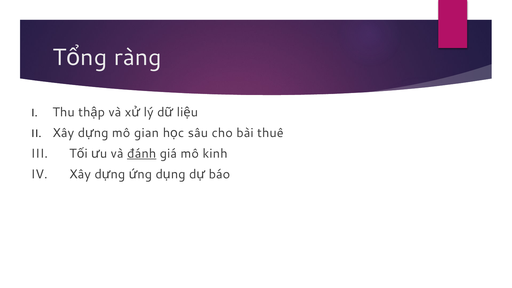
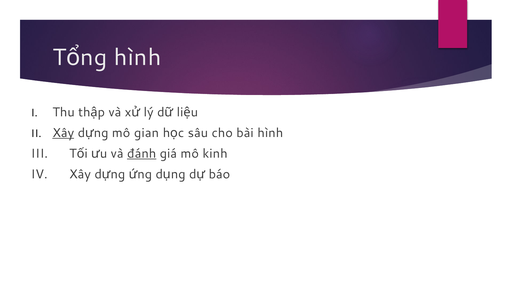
ràng at (138, 57): ràng -> hình
Xây at (63, 133) underline: none -> present
bài thuê: thuê -> hình
